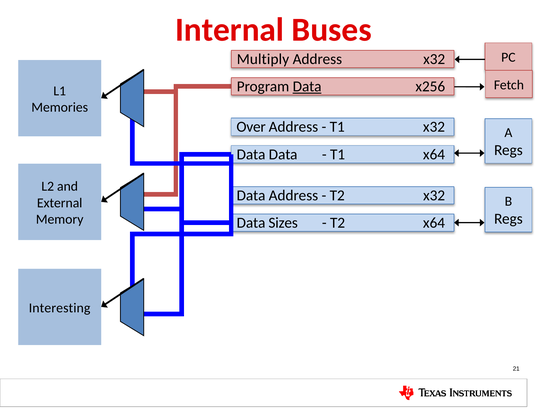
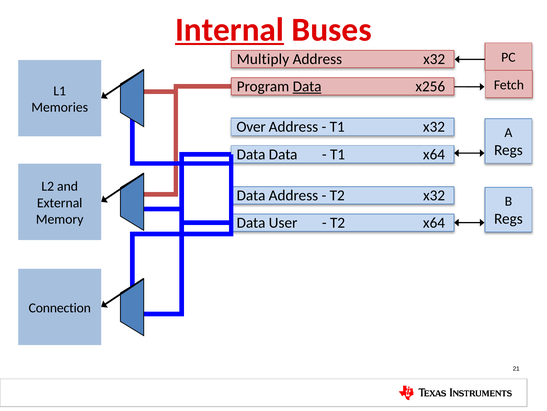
Internal underline: none -> present
Sizes: Sizes -> User
Interesting: Interesting -> Connection
